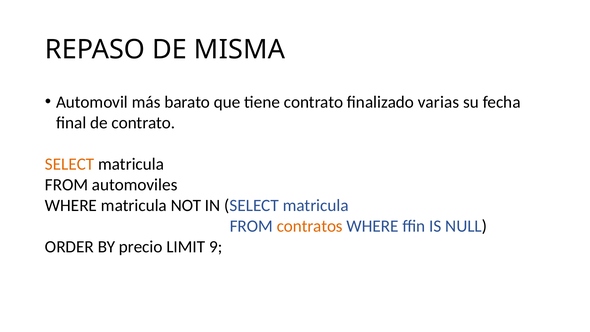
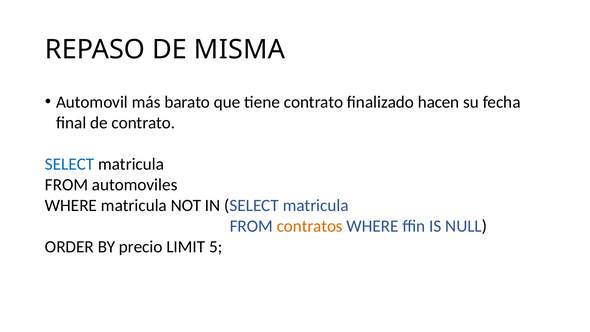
varias: varias -> hacen
SELECT at (70, 164) colour: orange -> blue
9: 9 -> 5
